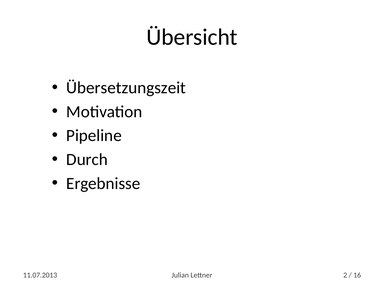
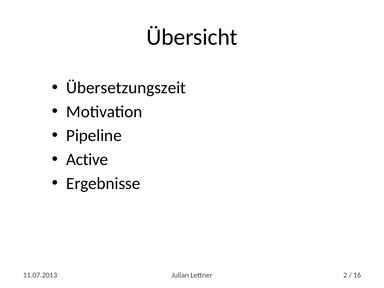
Durch: Durch -> Active
